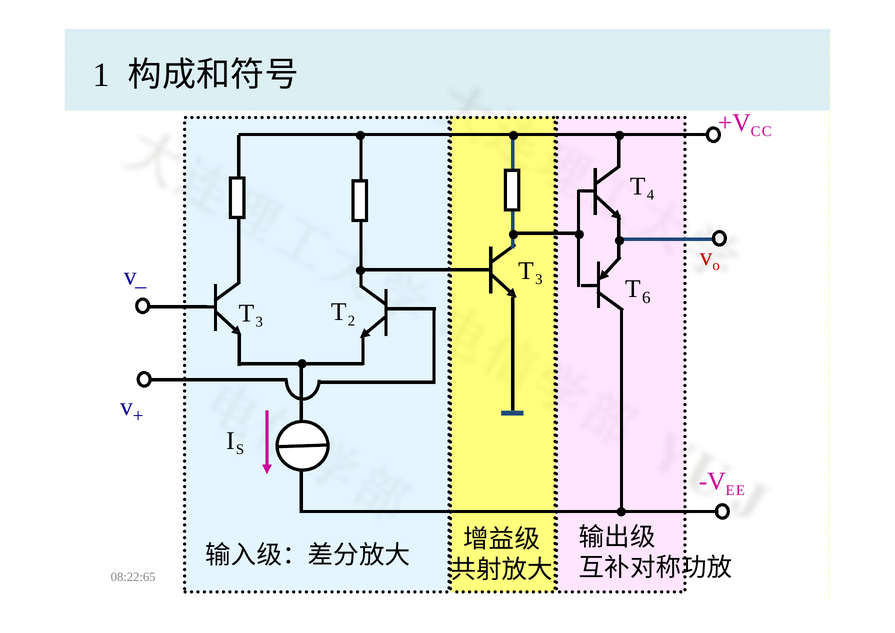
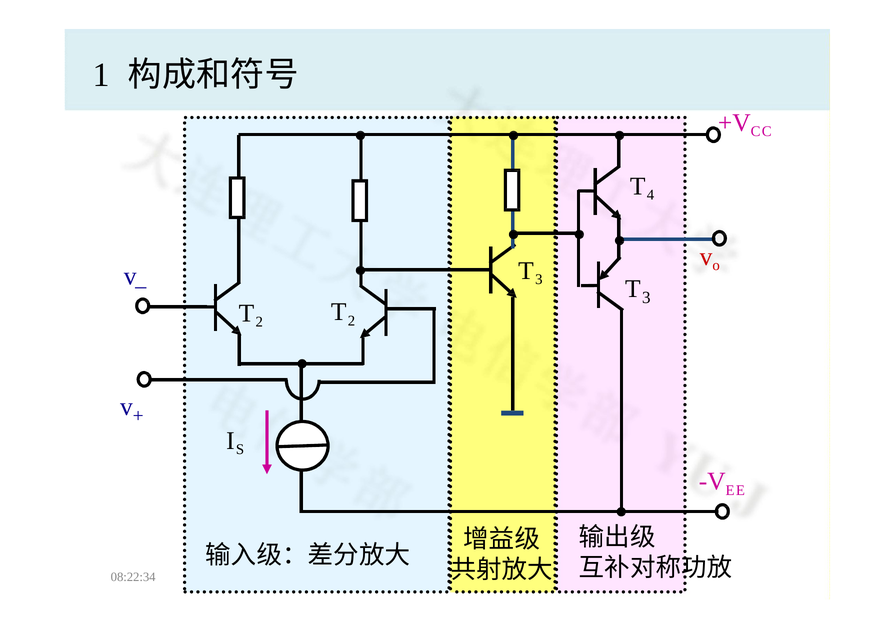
6 at (646, 298): 6 -> 3
3 at (259, 322): 3 -> 2
08:22:65: 08:22:65 -> 08:22:34
